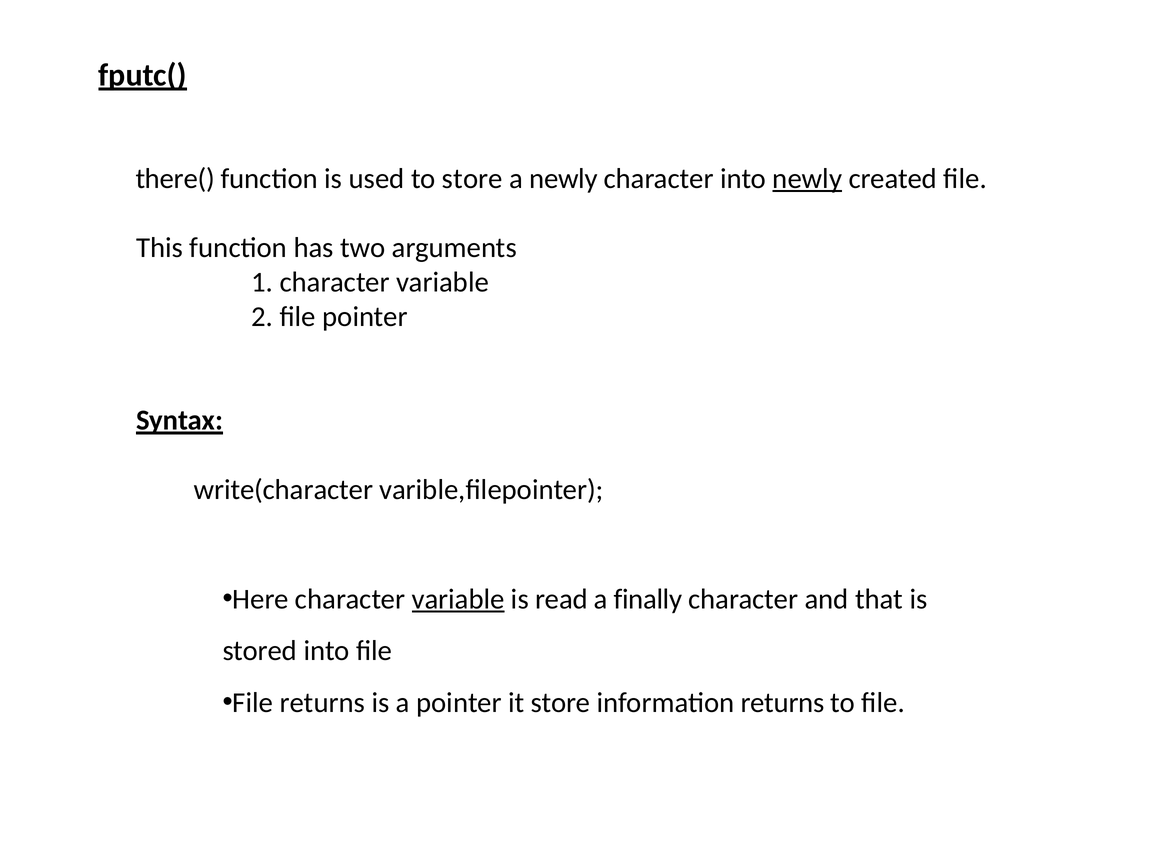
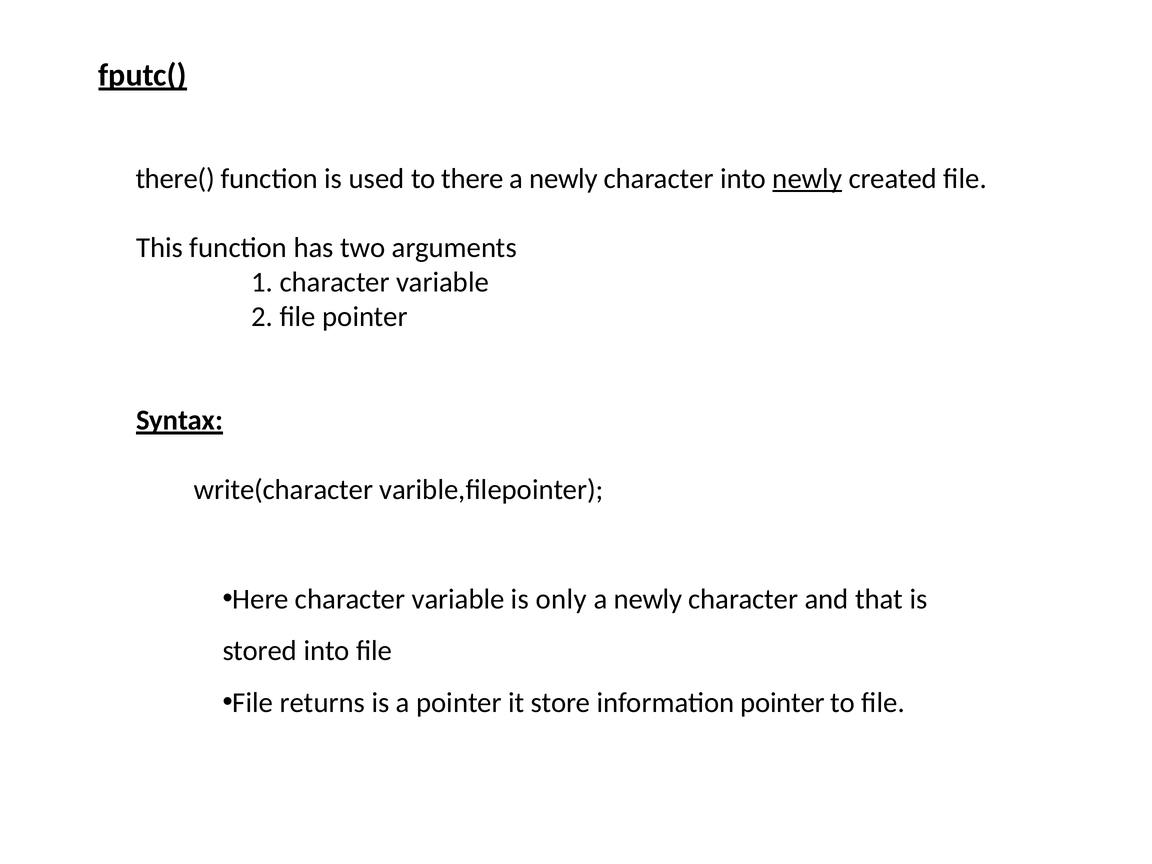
to store: store -> there
variable at (458, 599) underline: present -> none
read: read -> only
finally at (648, 599): finally -> newly
information returns: returns -> pointer
